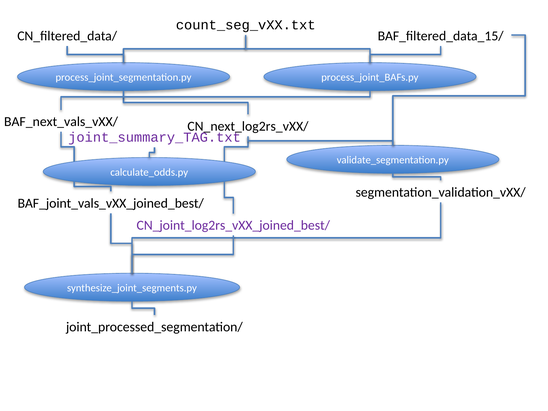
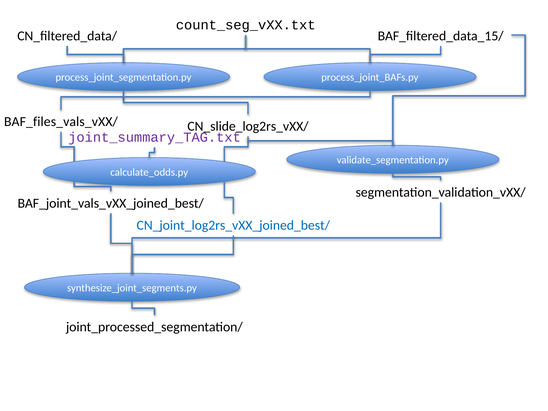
BAF_next_vals_vXX/: BAF_next_vals_vXX/ -> BAF_files_vals_vXX/
CN_next_log2rs_vXX/: CN_next_log2rs_vXX/ -> CN_slide_log2rs_vXX/
CN_joint_log2rs_vXX_joined_best/ colour: purple -> blue
